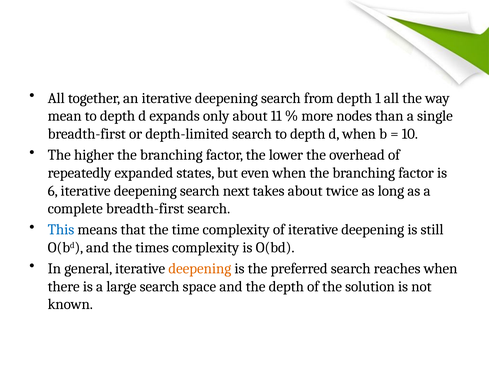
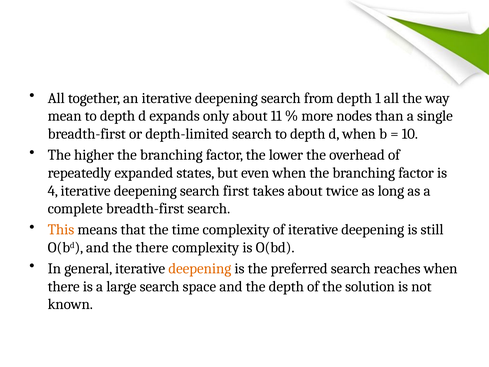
6: 6 -> 4
next: next -> first
This colour: blue -> orange
the times: times -> there
